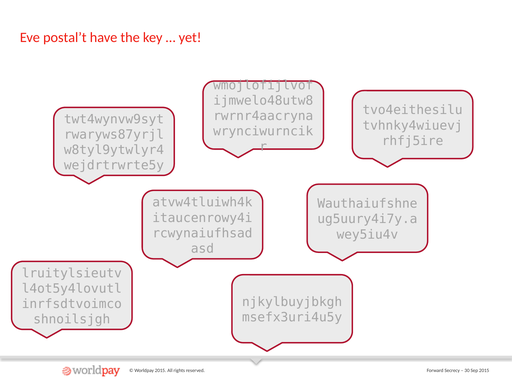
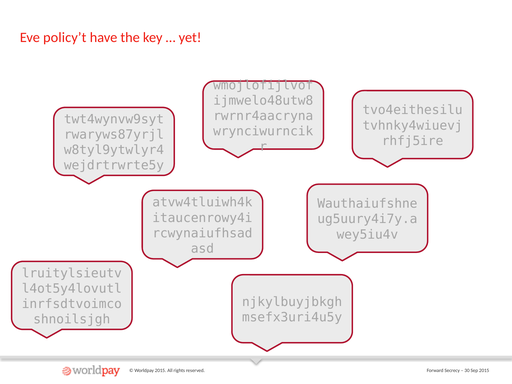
postal’t: postal’t -> policy’t
